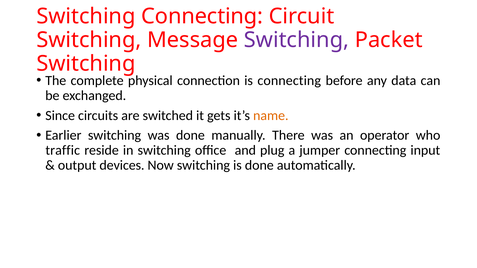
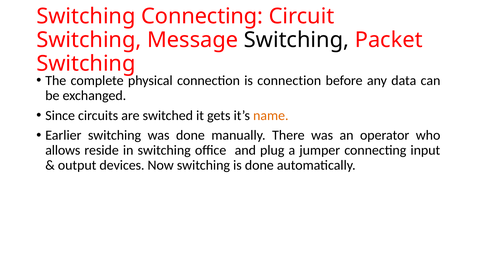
Switching at (297, 40) colour: purple -> black
is connecting: connecting -> connection
traffic: traffic -> allows
